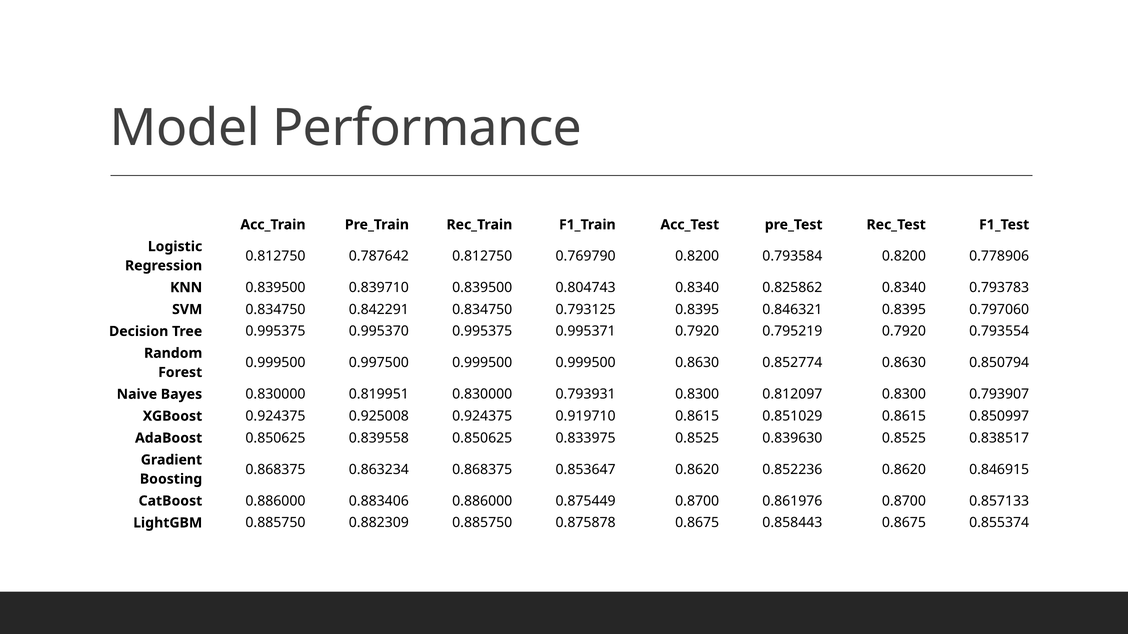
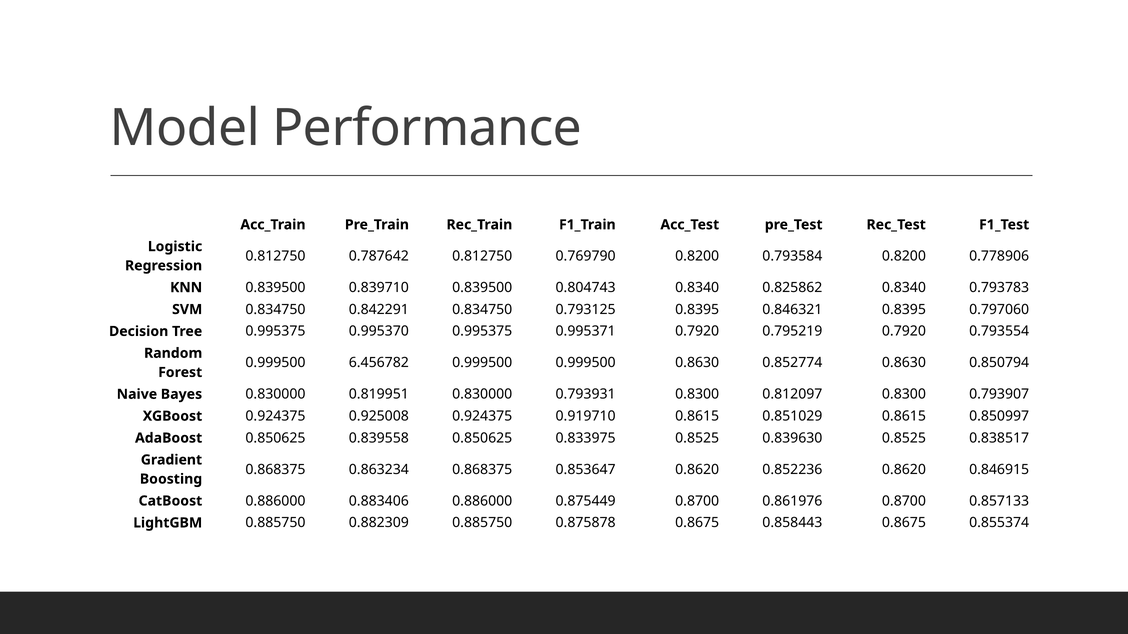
0.997500: 0.997500 -> 6.456782
